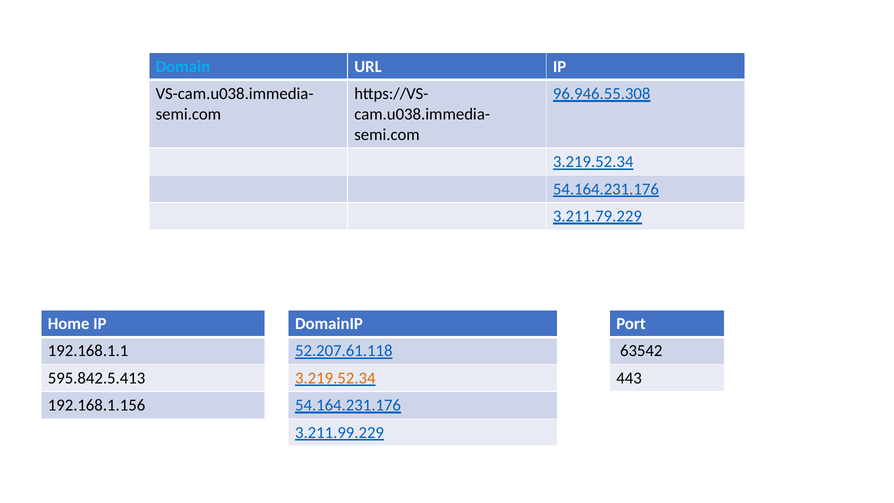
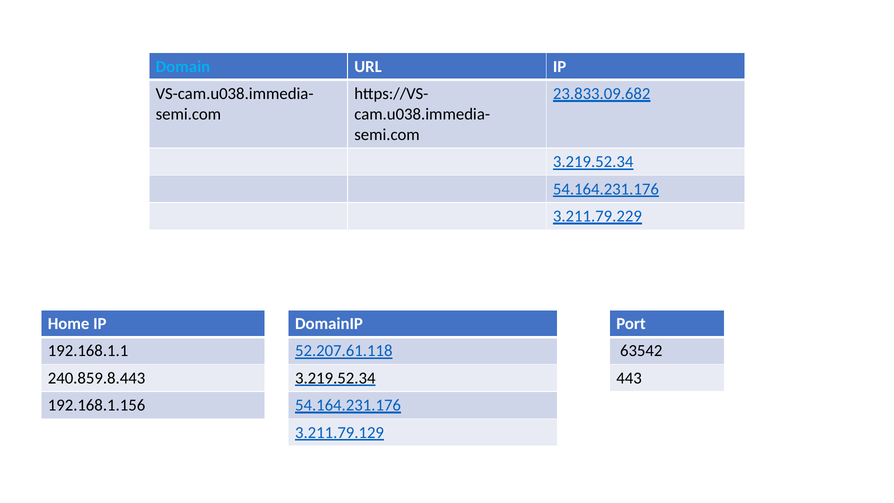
96.946.55.308: 96.946.55.308 -> 23.833.09.682
595.842.5.413: 595.842.5.413 -> 240.859.8.443
3.219.52.34 at (335, 378) colour: orange -> black
3.211.99.229: 3.211.99.229 -> 3.211.79.129
